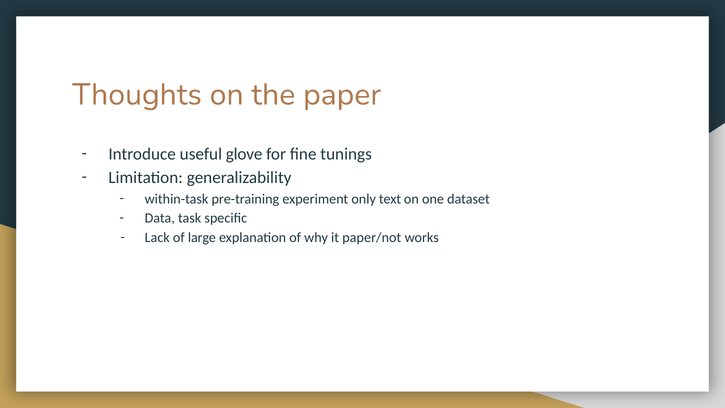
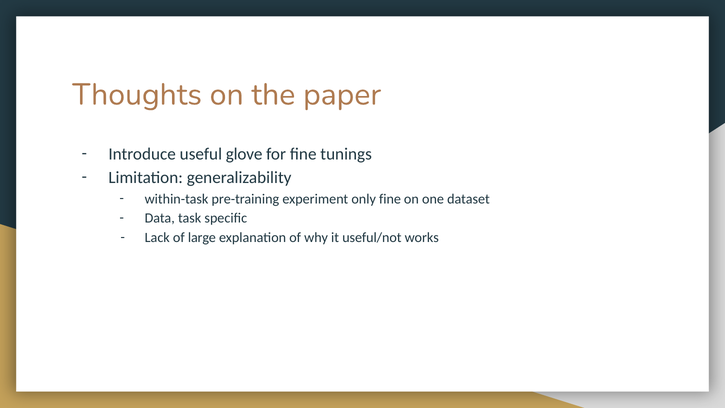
only text: text -> fine
paper/not: paper/not -> useful/not
